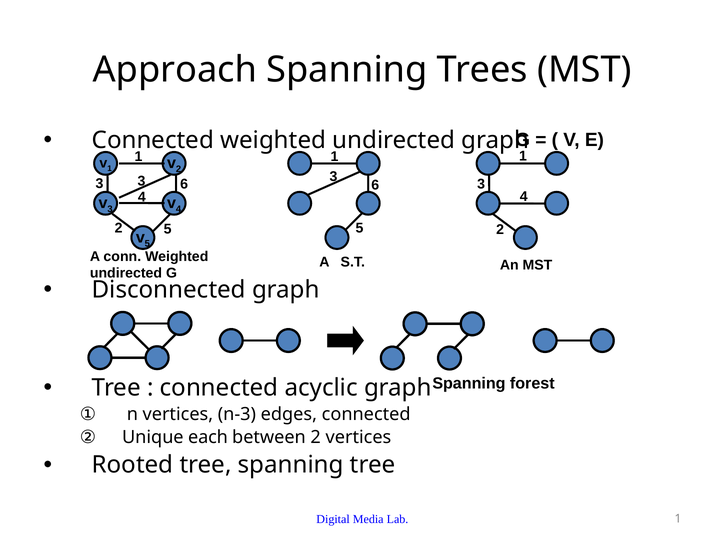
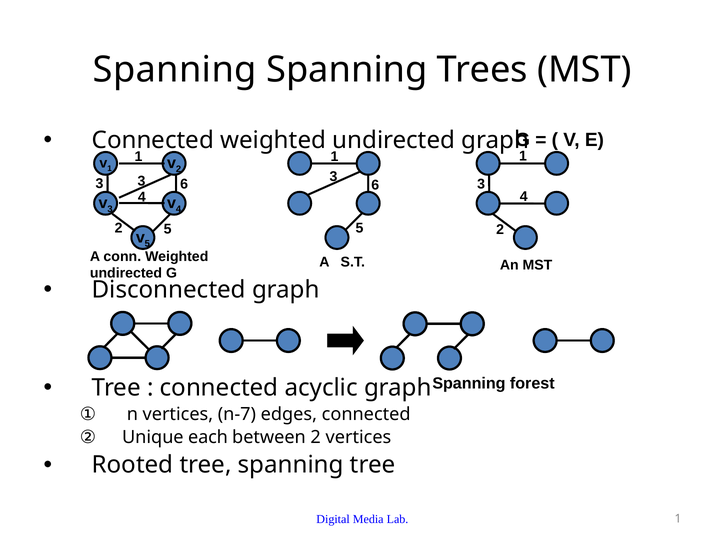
Approach at (175, 70): Approach -> Spanning
n-3: n-3 -> n-7
